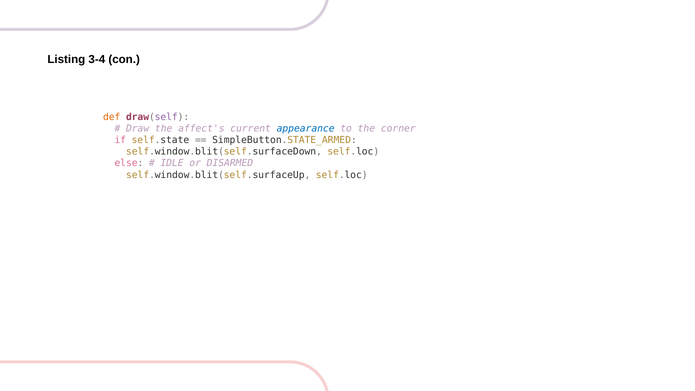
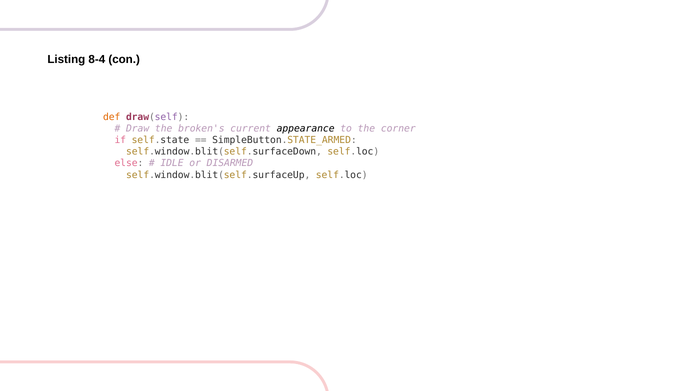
3-4: 3-4 -> 8-4
affect's: affect's -> broken's
appearance colour: blue -> black
